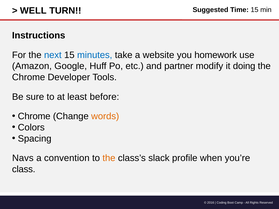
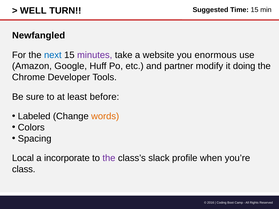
Instructions: Instructions -> Newfangled
minutes colour: blue -> purple
homework: homework -> enormous
Chrome at (34, 116): Chrome -> Labeled
Navs: Navs -> Local
convention: convention -> incorporate
the at (109, 158) colour: orange -> purple
